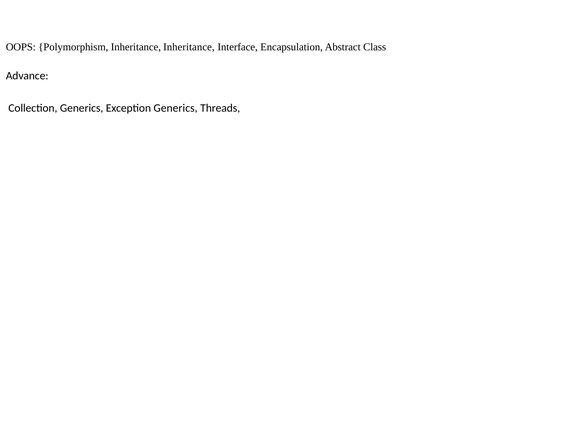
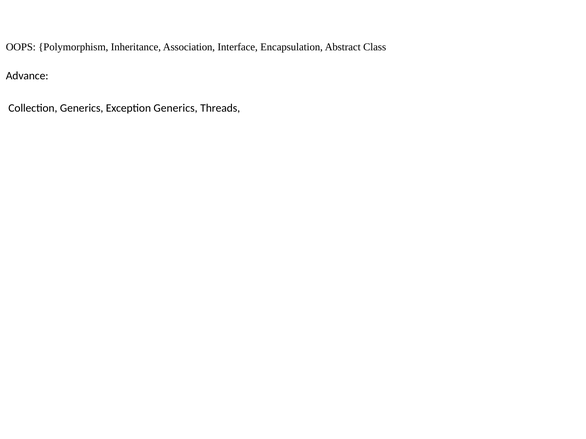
Inheritance Inheritance: Inheritance -> Association
